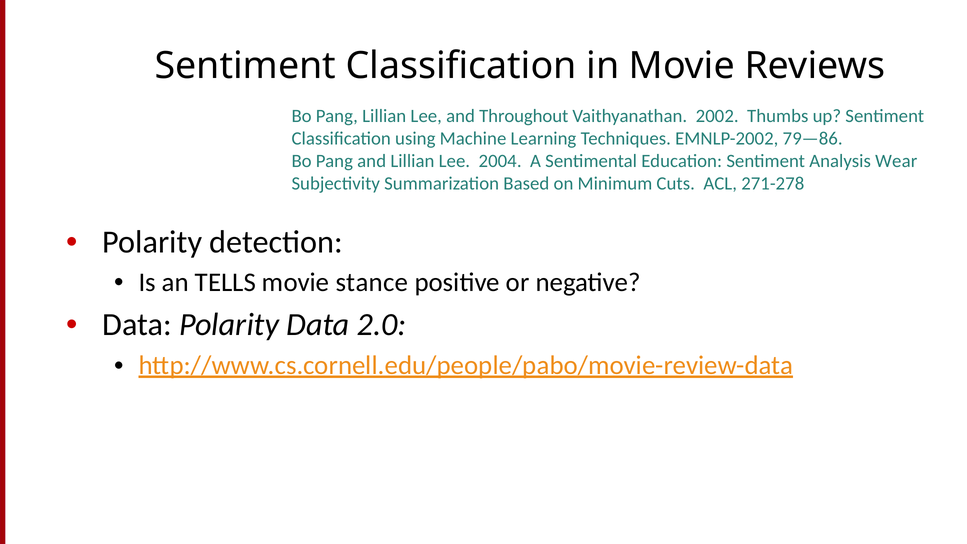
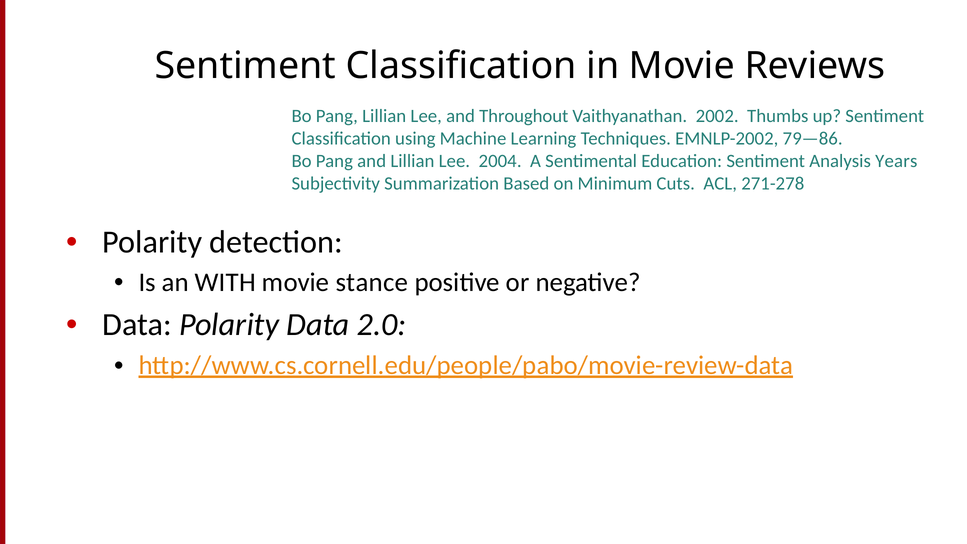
Wear: Wear -> Years
TELLS: TELLS -> WITH
